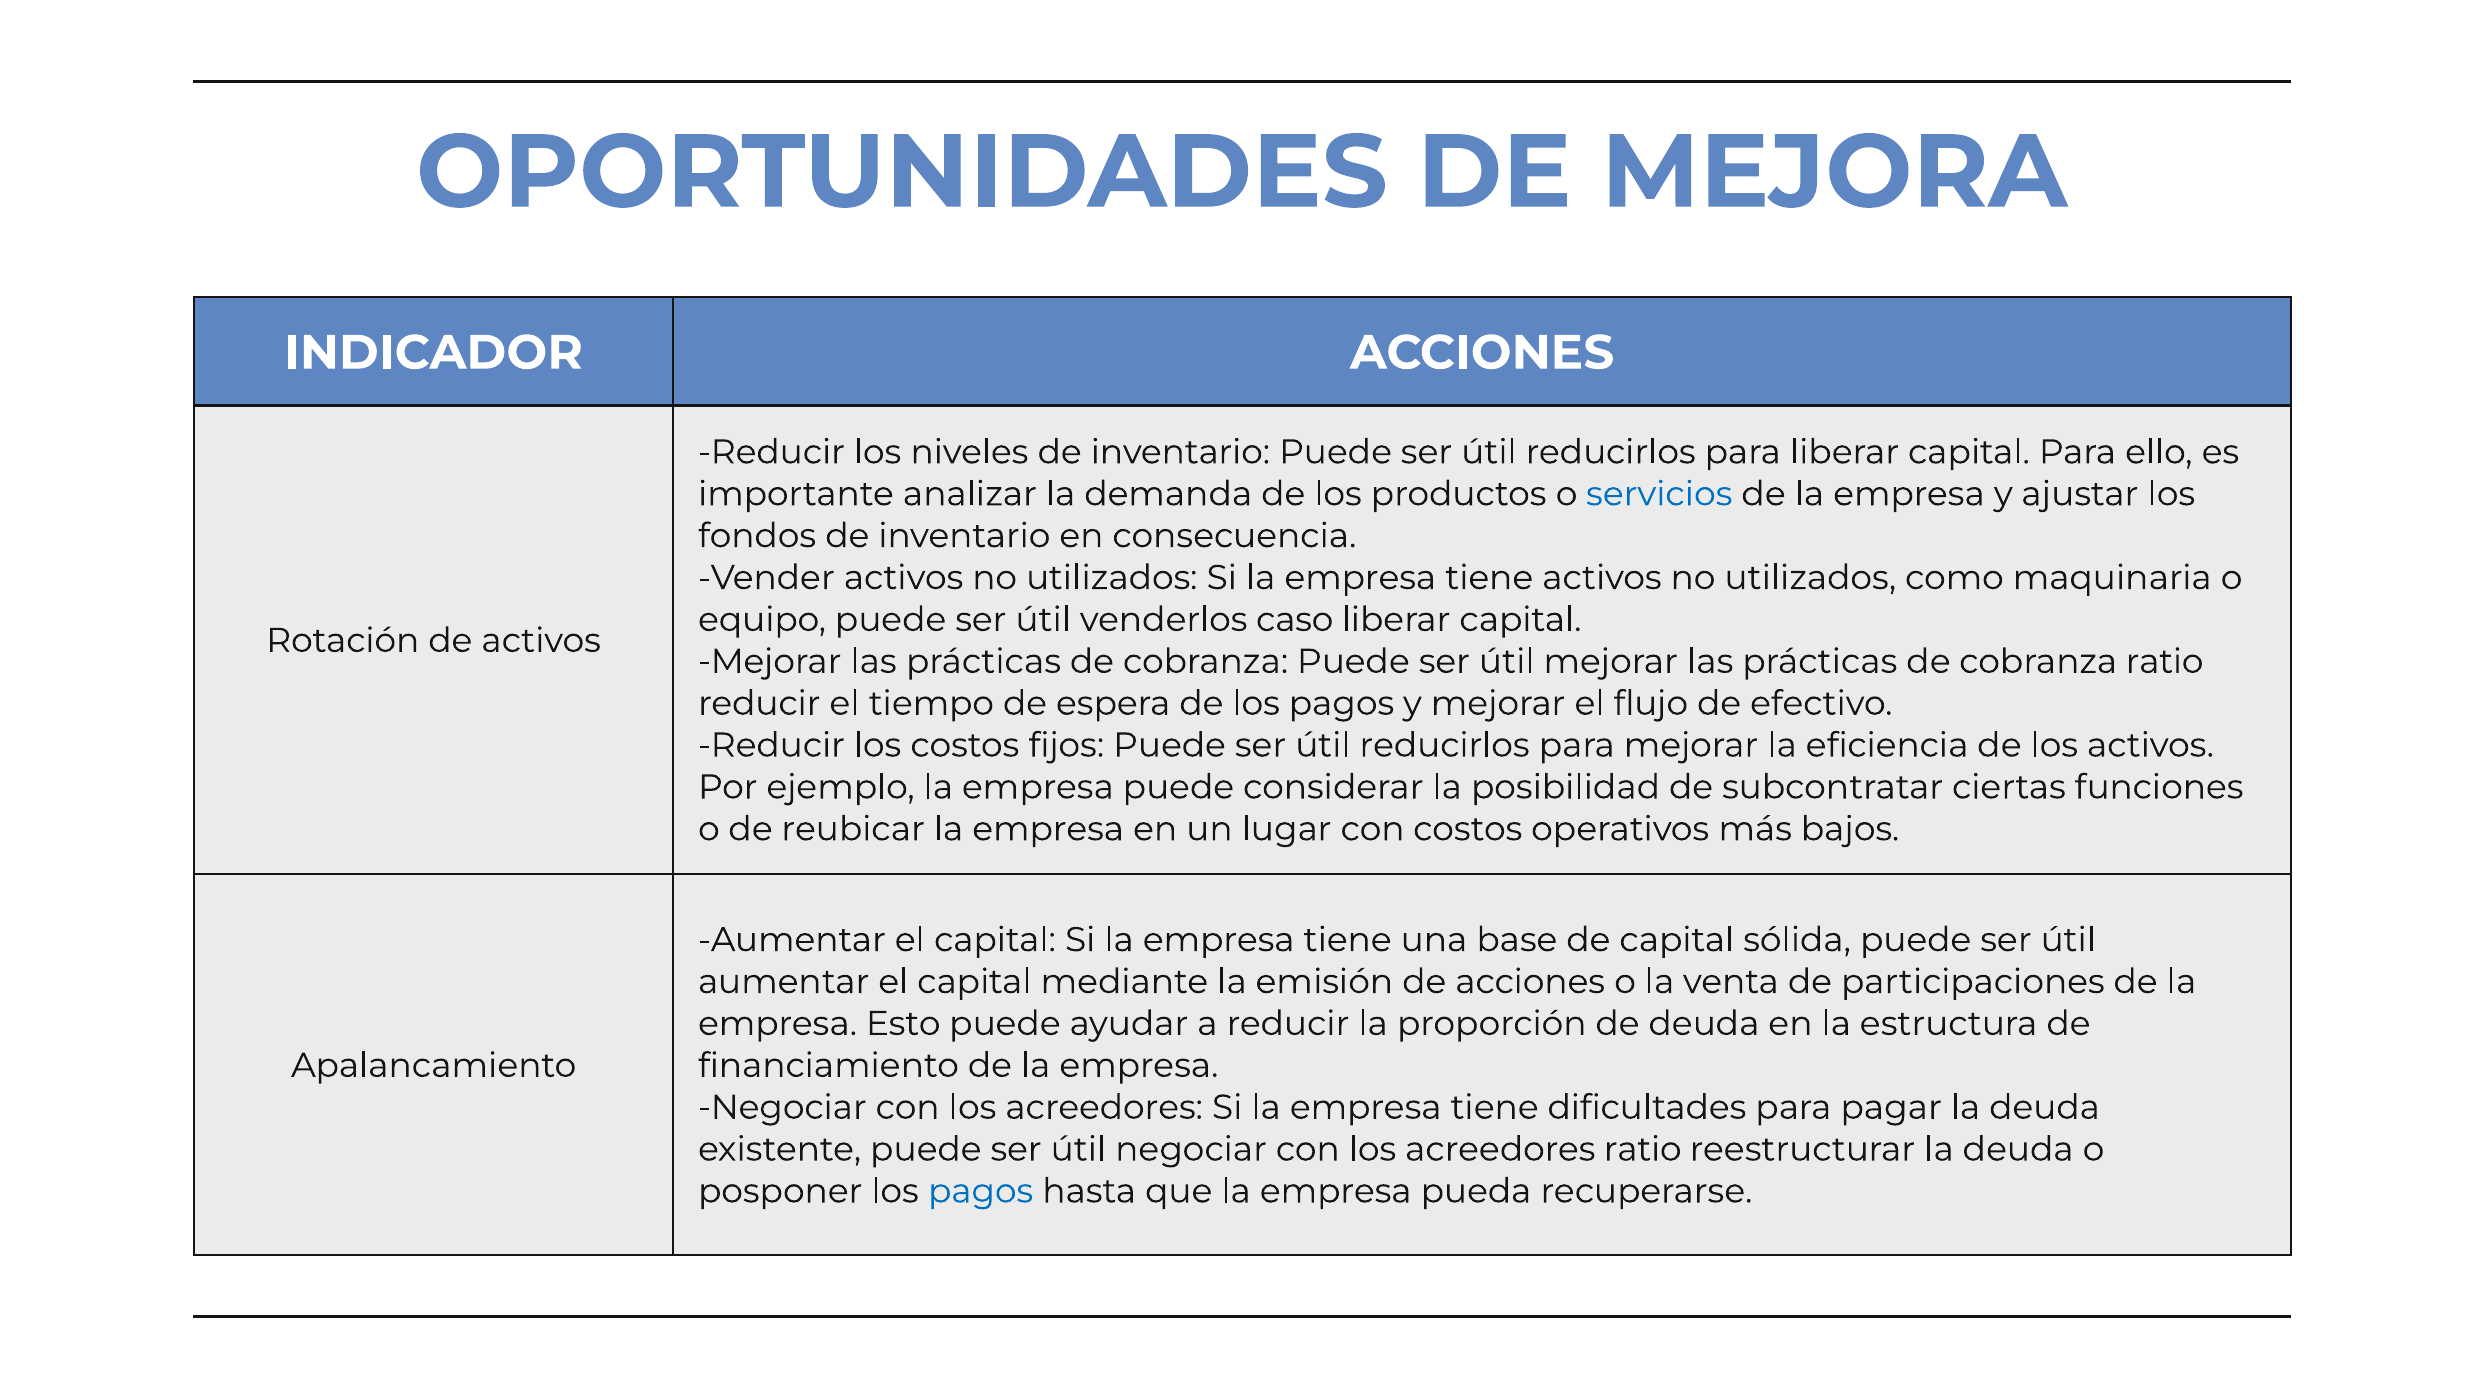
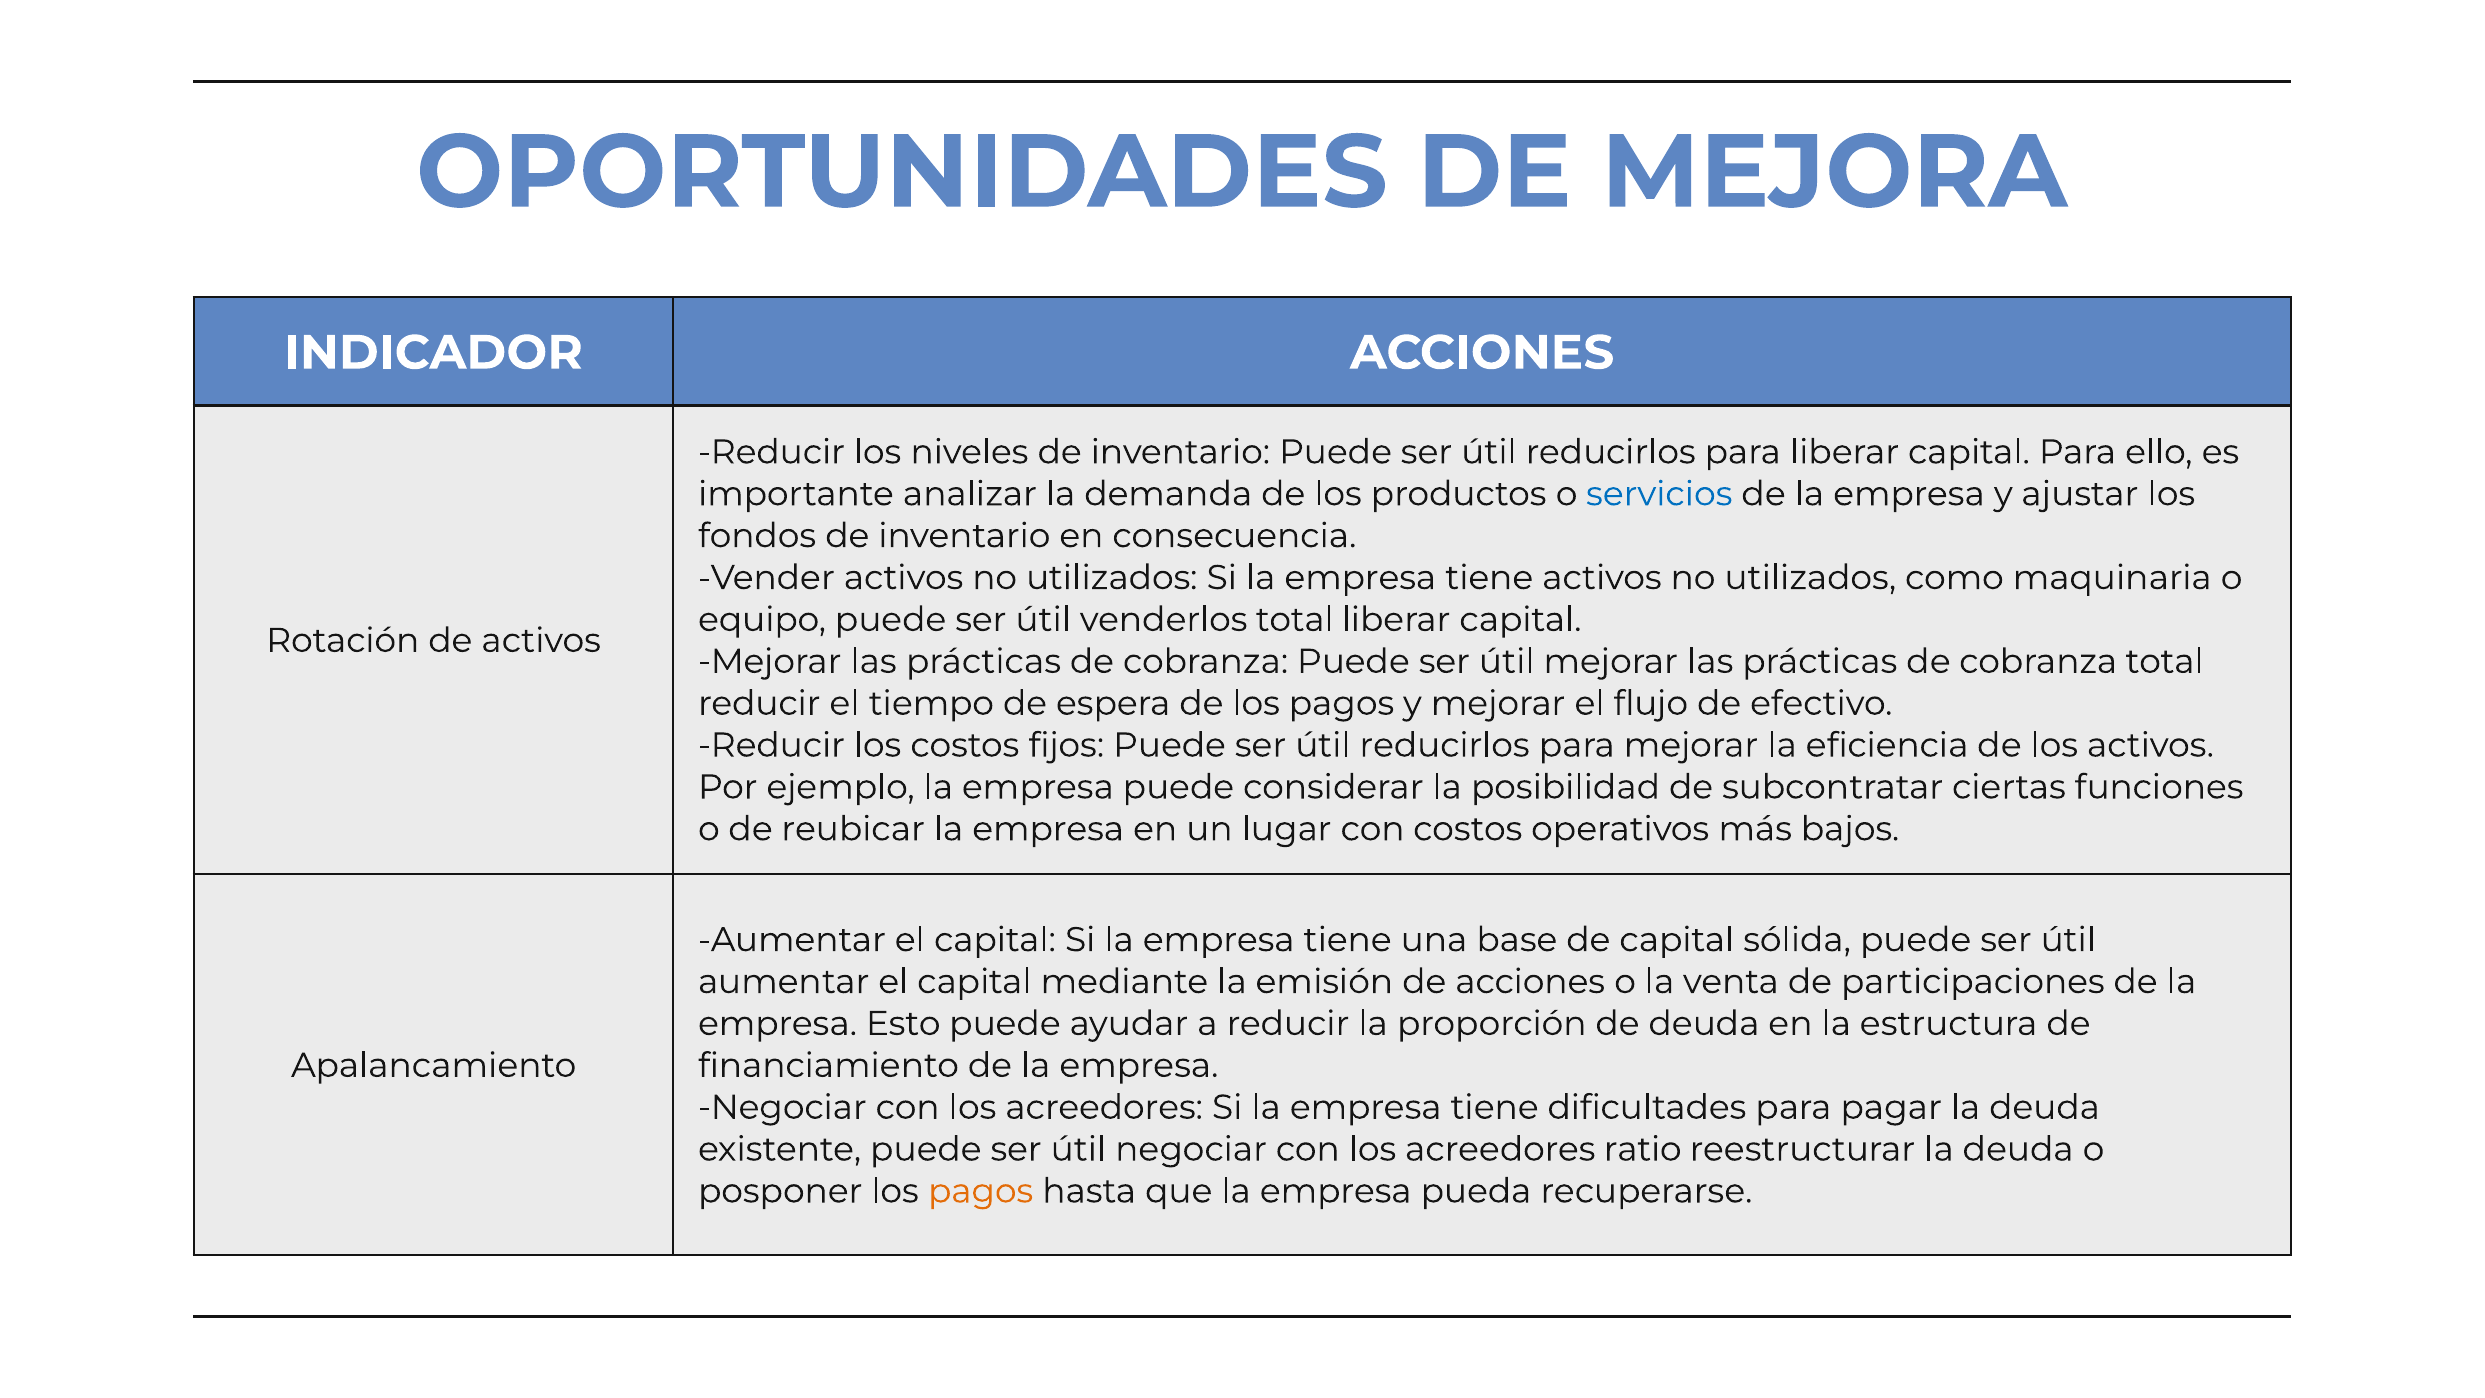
venderlos caso: caso -> total
cobranza ratio: ratio -> total
pagos at (981, 1191) colour: blue -> orange
